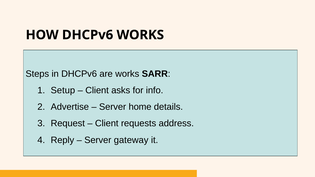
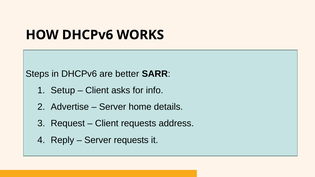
are works: works -> better
Server gateway: gateway -> requests
